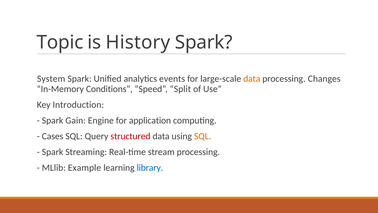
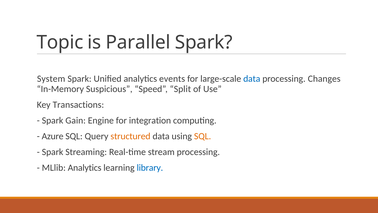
History: History -> Parallel
data at (252, 79) colour: orange -> blue
Conditions: Conditions -> Suspicious
Introduction: Introduction -> Transactions
application: application -> integration
Cases: Cases -> Azure
structured colour: red -> orange
MLlib Example: Example -> Analytics
